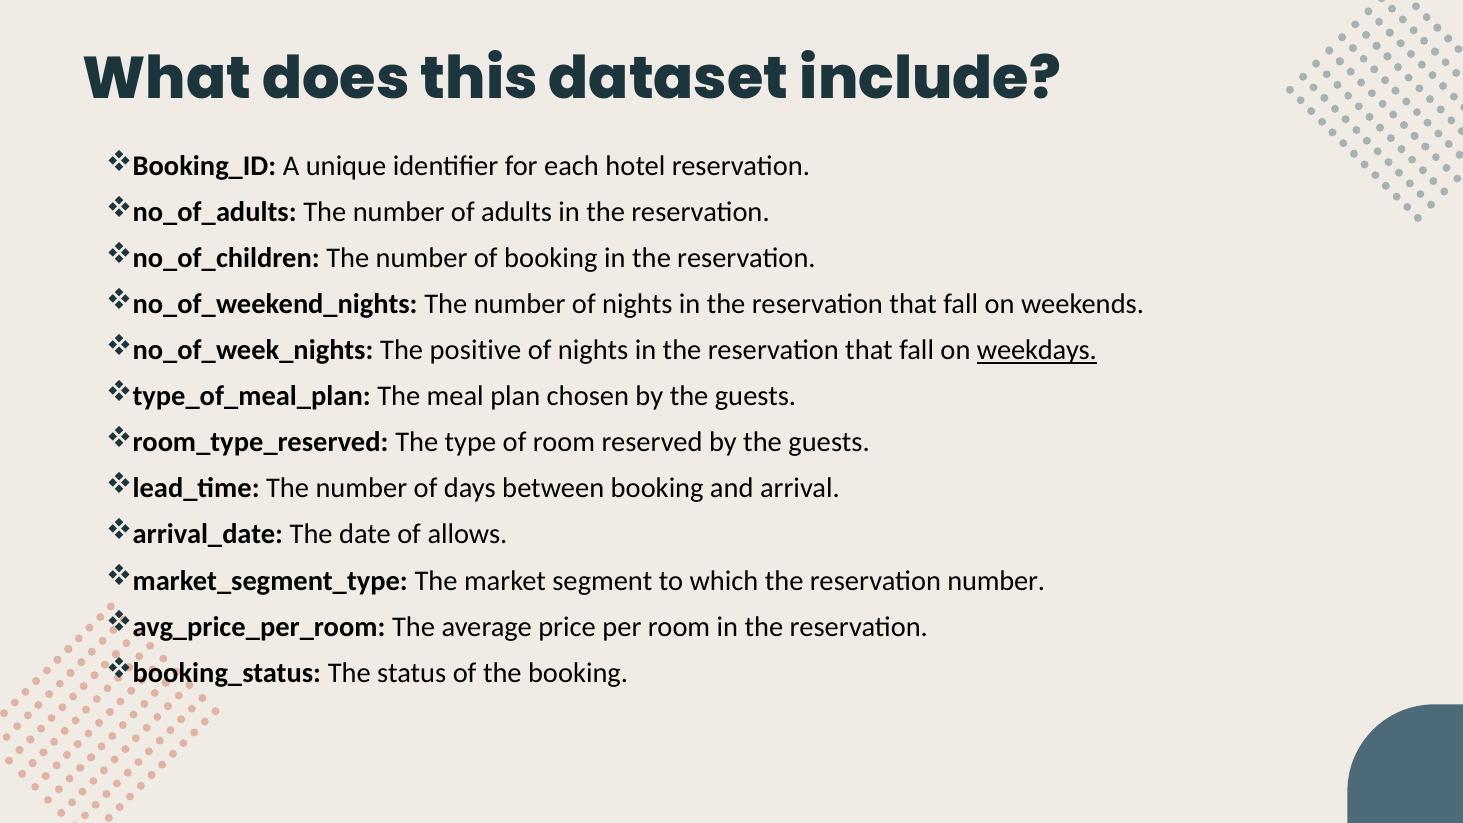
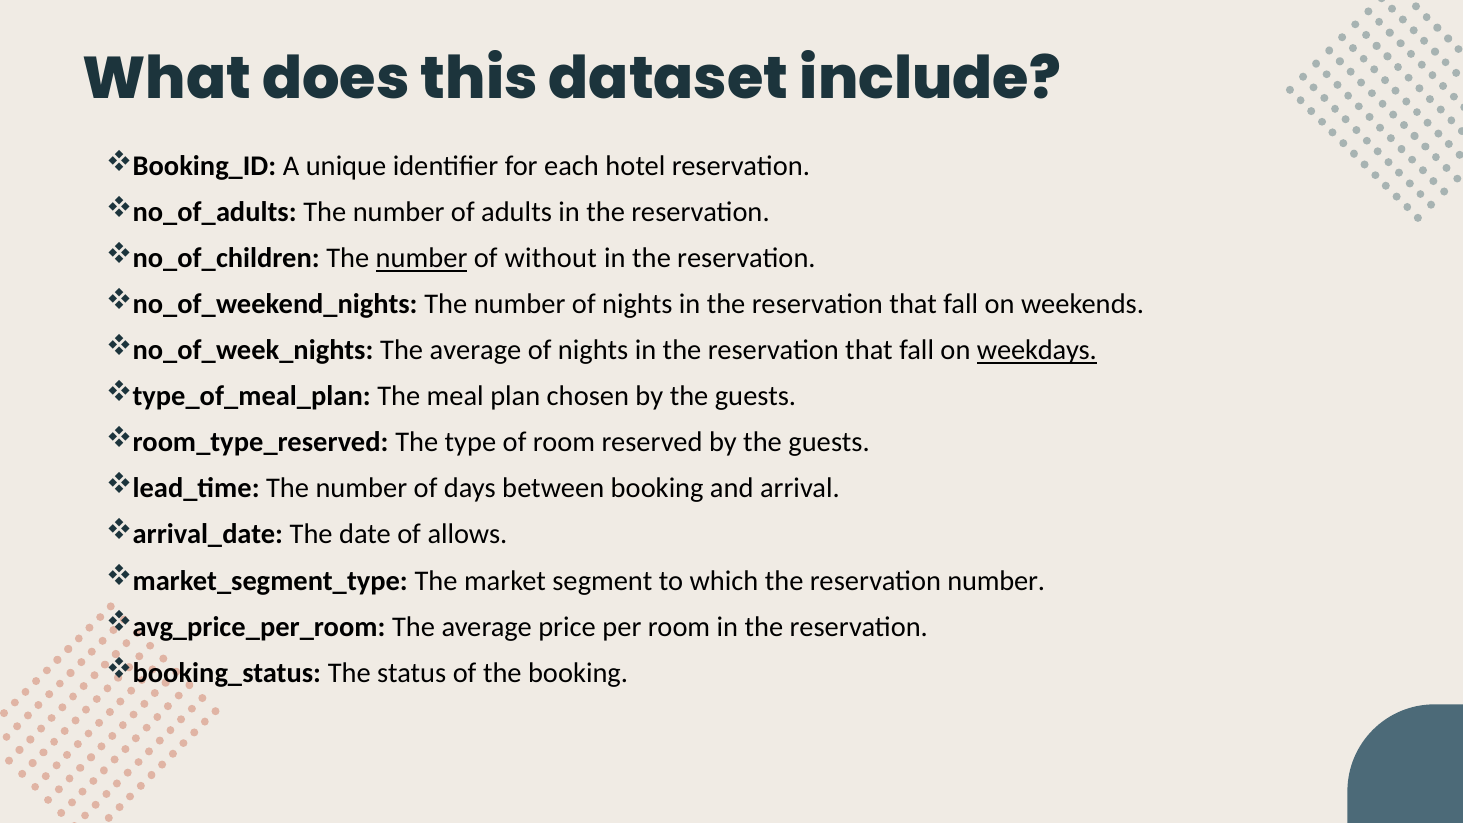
number at (422, 258) underline: none -> present
of booking: booking -> without
positive at (475, 350): positive -> average
